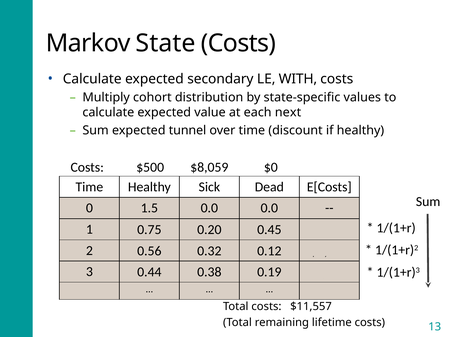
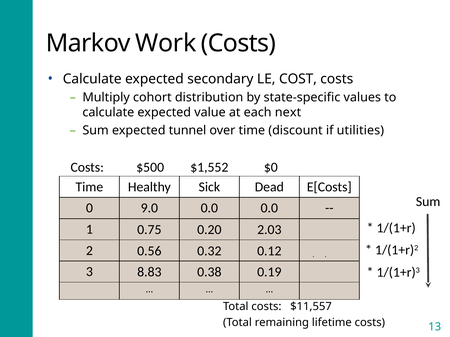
State: State -> Work
WITH: WITH -> COST
if healthy: healthy -> utilities
$8,059: $8,059 -> $1,552
1.5: 1.5 -> 9.0
0.45: 0.45 -> 2.03
0.44: 0.44 -> 8.83
